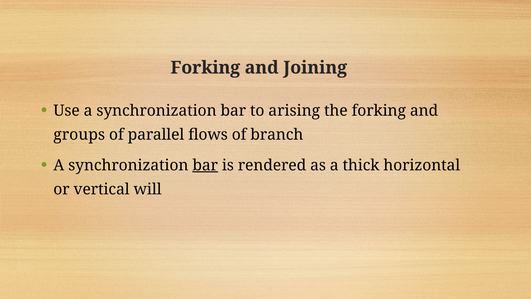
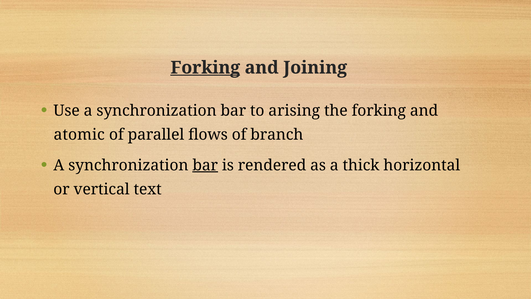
Forking at (205, 68) underline: none -> present
groups: groups -> atomic
will: will -> text
